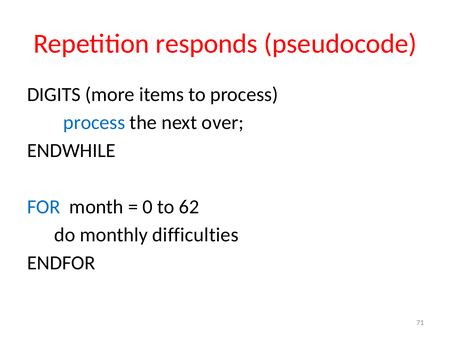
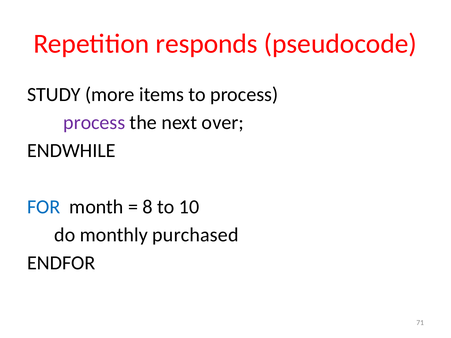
DIGITS: DIGITS -> STUDY
process at (94, 123) colour: blue -> purple
0: 0 -> 8
62: 62 -> 10
difficulties: difficulties -> purchased
